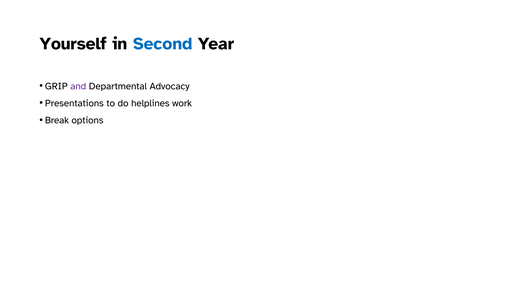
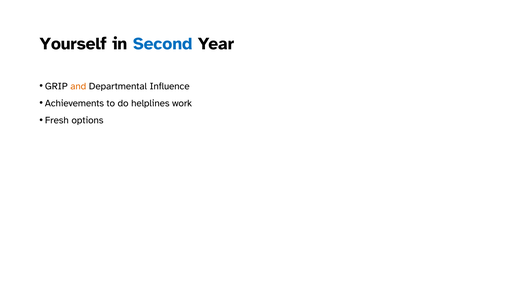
and colour: purple -> orange
Advocacy: Advocacy -> Influence
Presentations: Presentations -> Achievements
Break: Break -> Fresh
